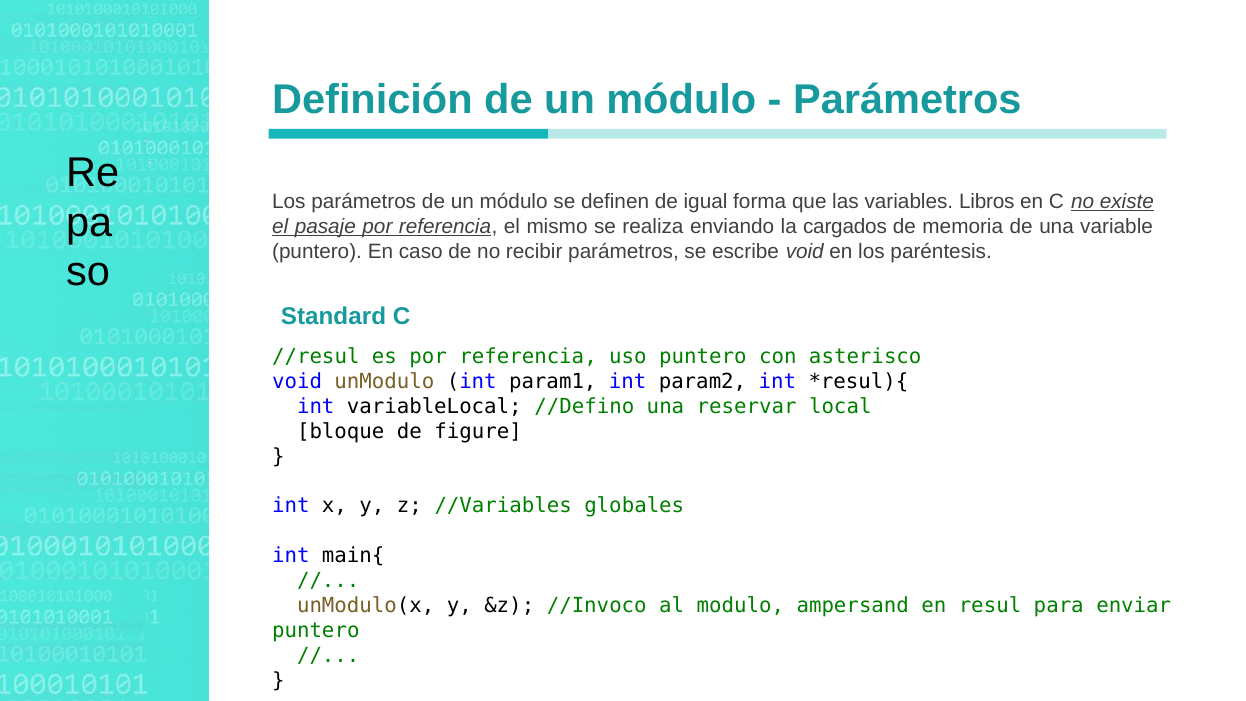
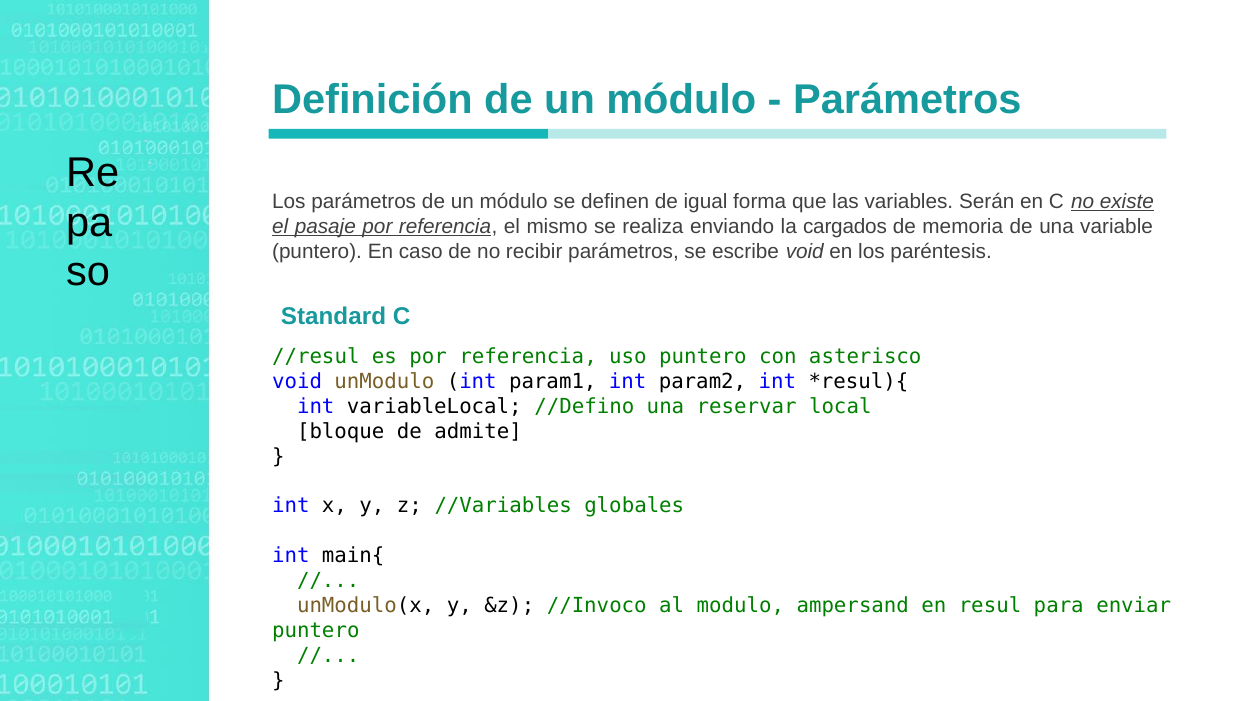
Libros: Libros -> Serán
figure: figure -> admite
